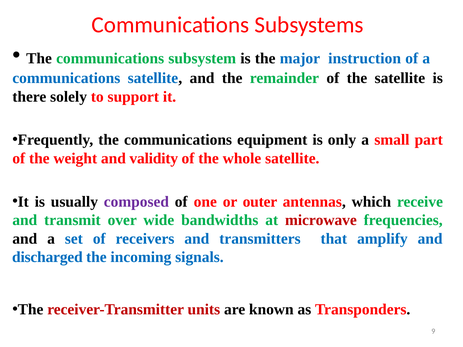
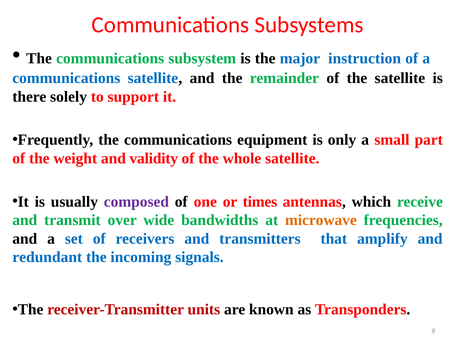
outer: outer -> times
microwave colour: red -> orange
discharged: discharged -> redundant
